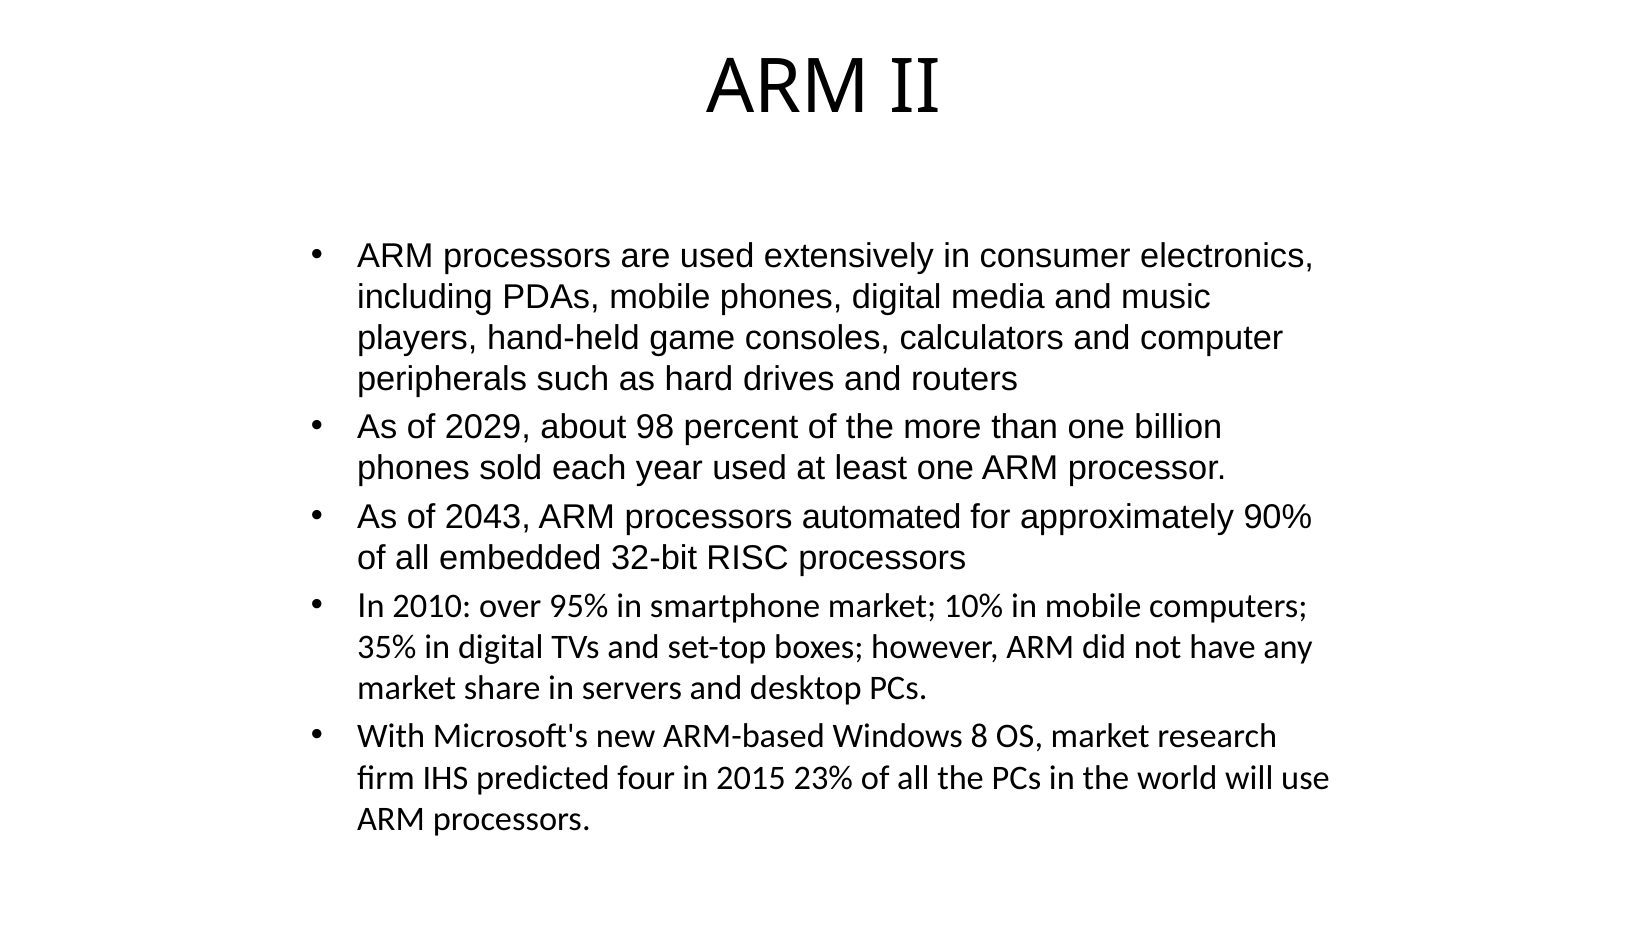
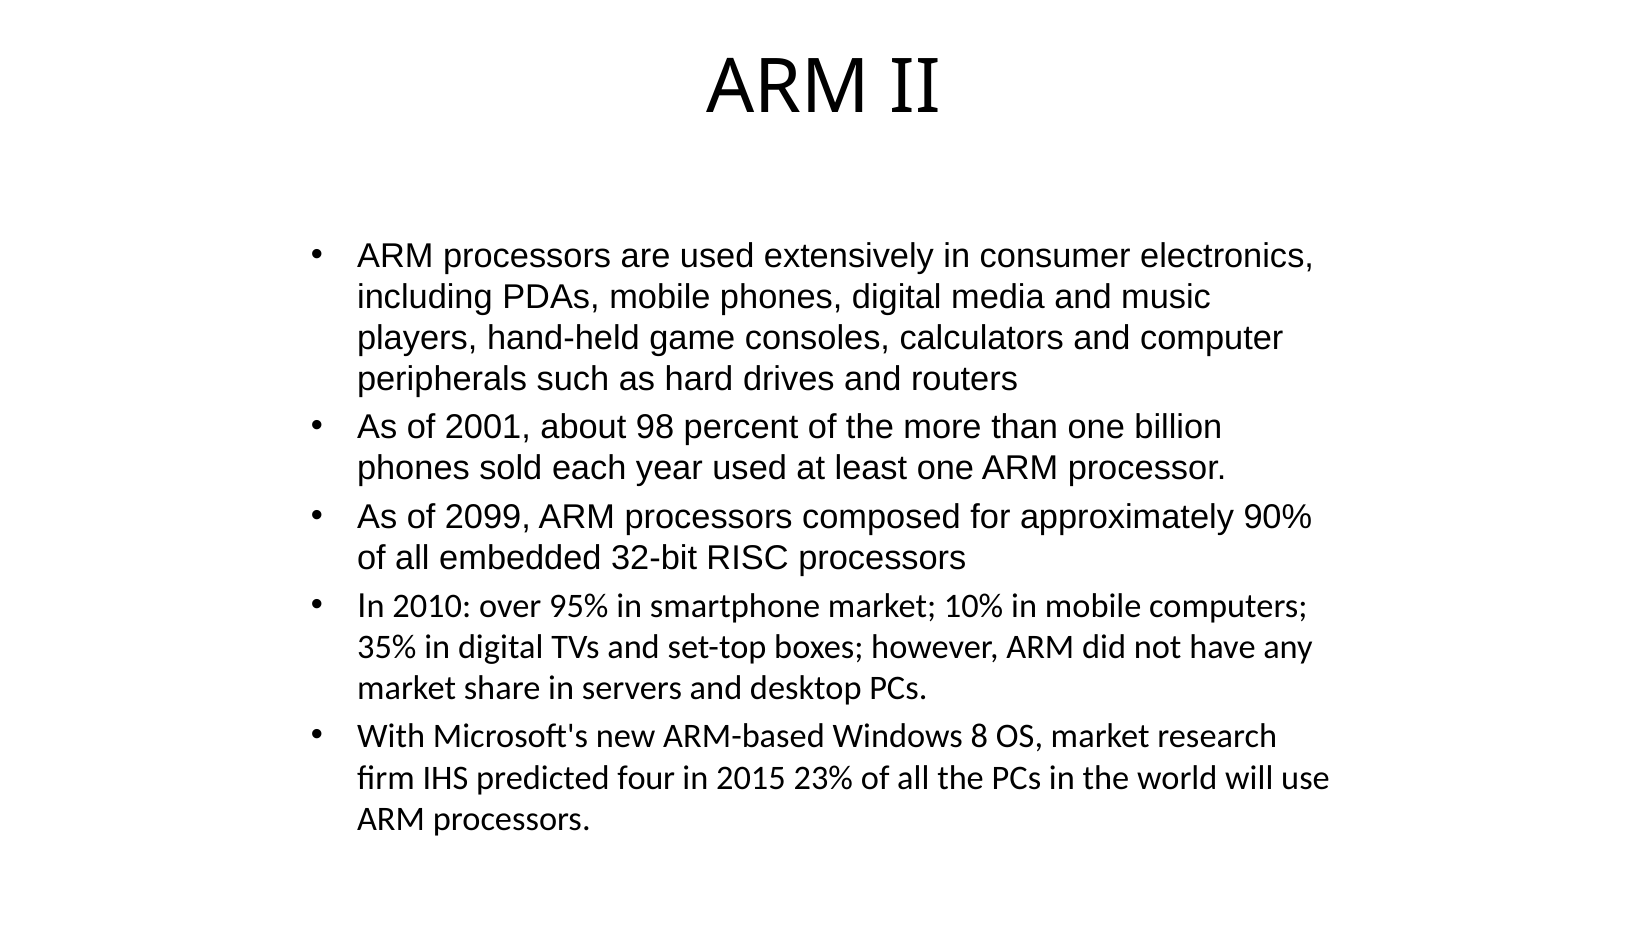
2029: 2029 -> 2001
2043: 2043 -> 2099
automated: automated -> composed
